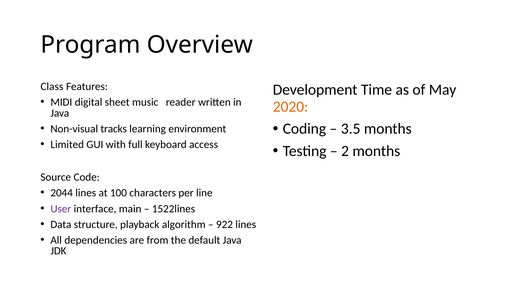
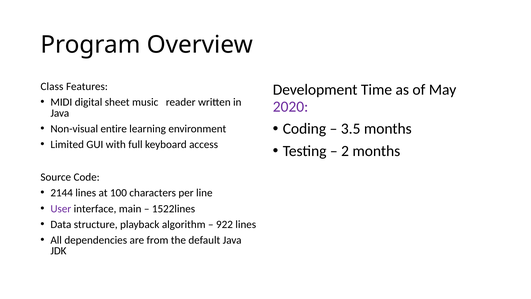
2020 colour: orange -> purple
tracks: tracks -> entire
2044: 2044 -> 2144
